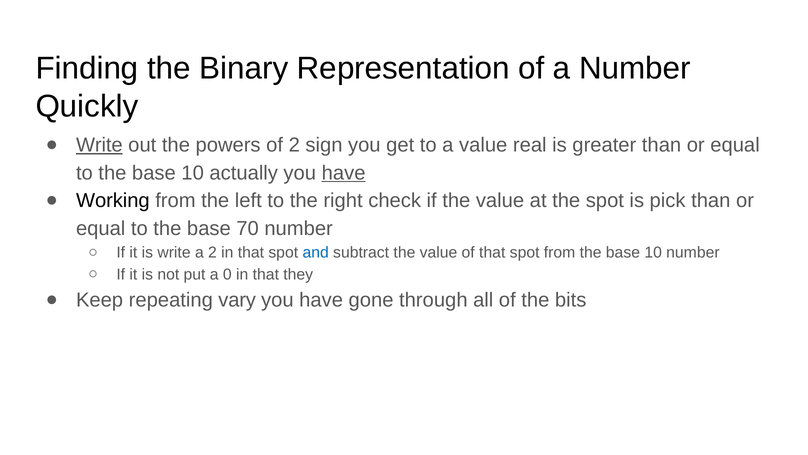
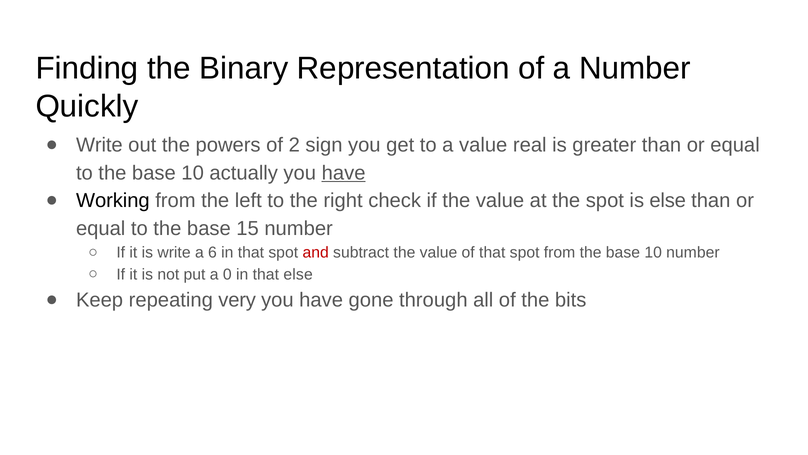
Write at (99, 145) underline: present -> none
is pick: pick -> else
70: 70 -> 15
a 2: 2 -> 6
and colour: blue -> red
that they: they -> else
vary: vary -> very
